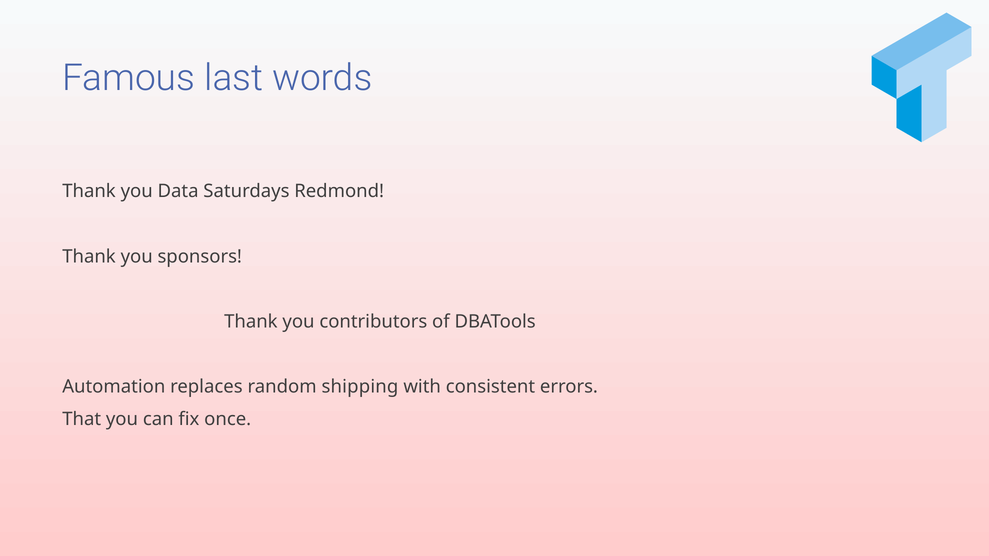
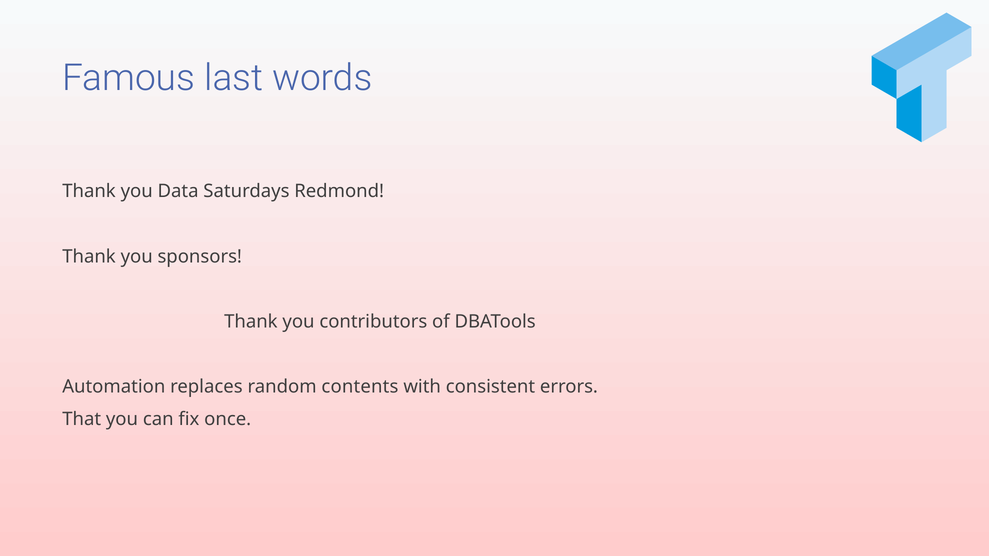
shipping: shipping -> contents
